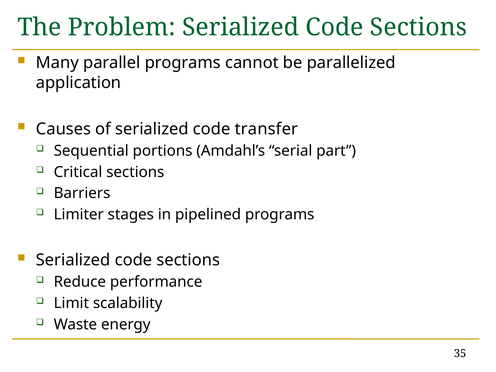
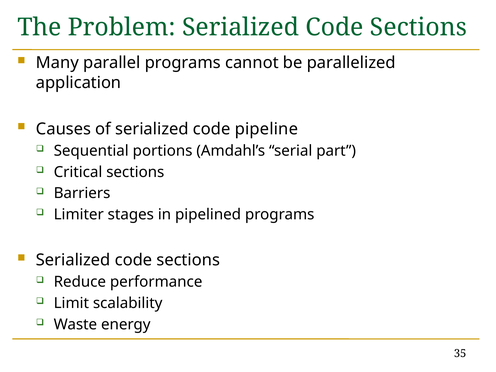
transfer: transfer -> pipeline
